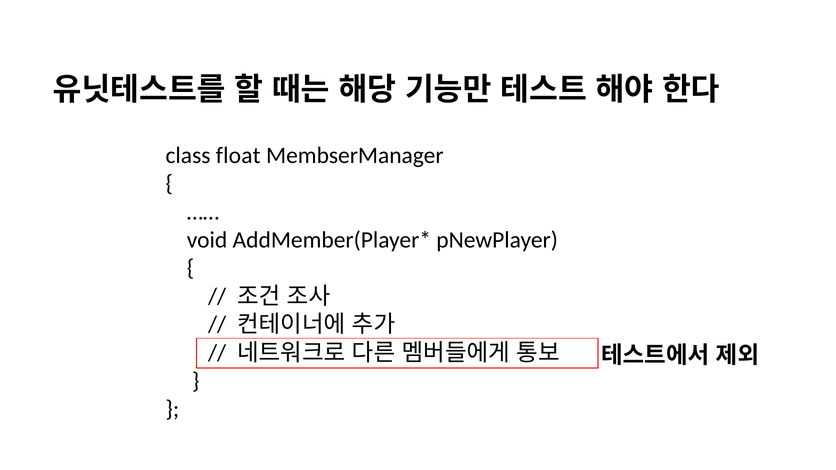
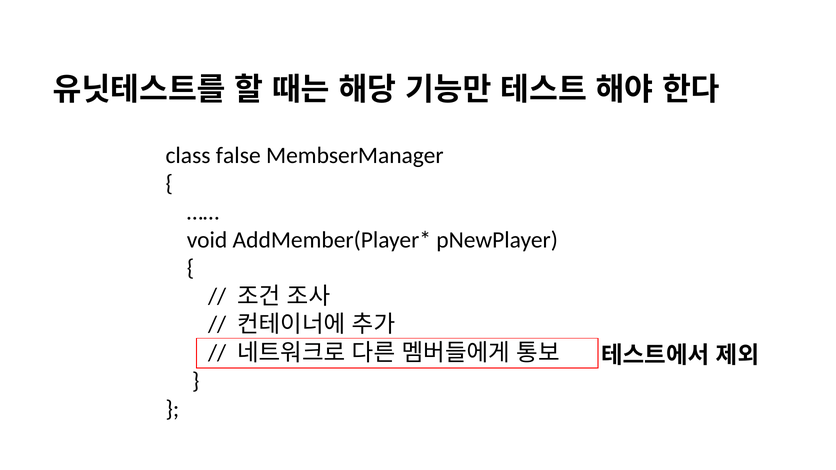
float: float -> false
